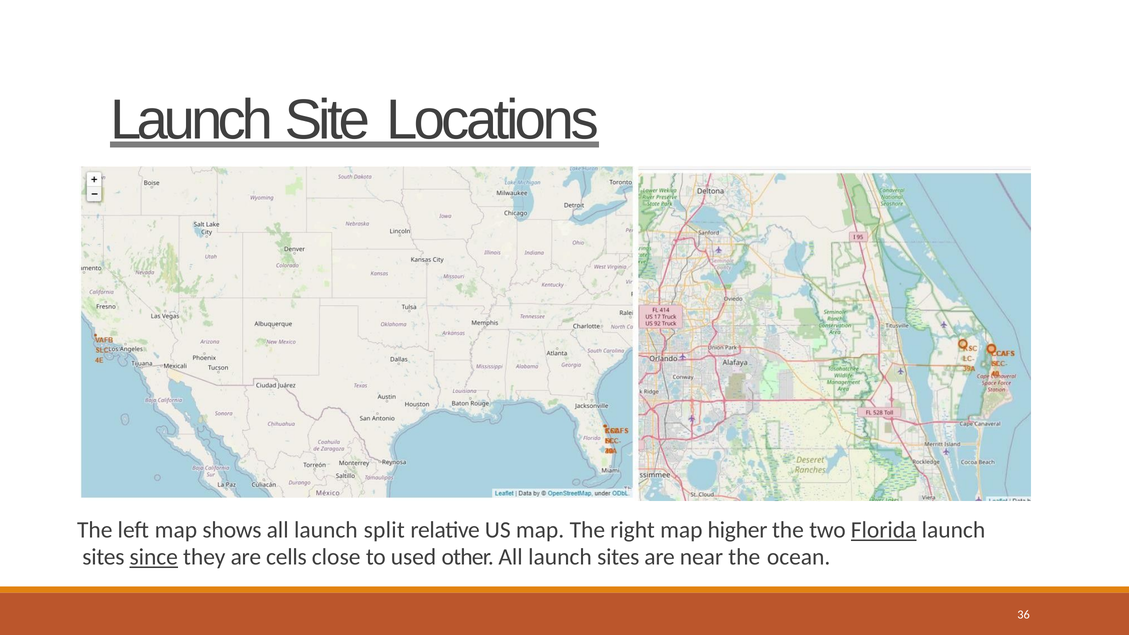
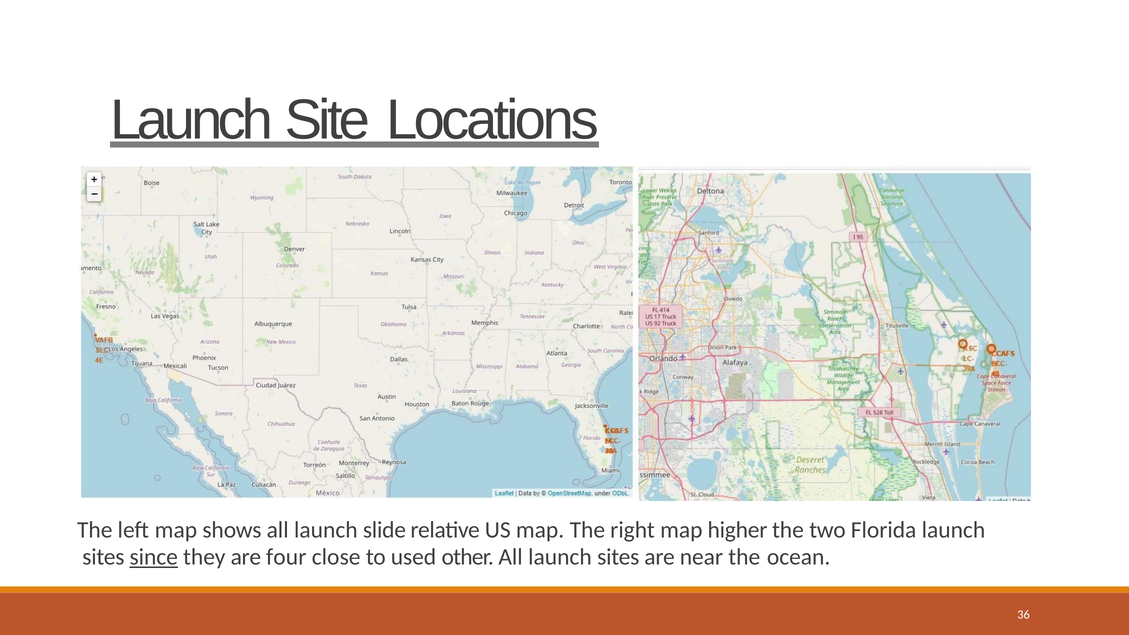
split: split -> slide
Florida underline: present -> none
cells: cells -> four
